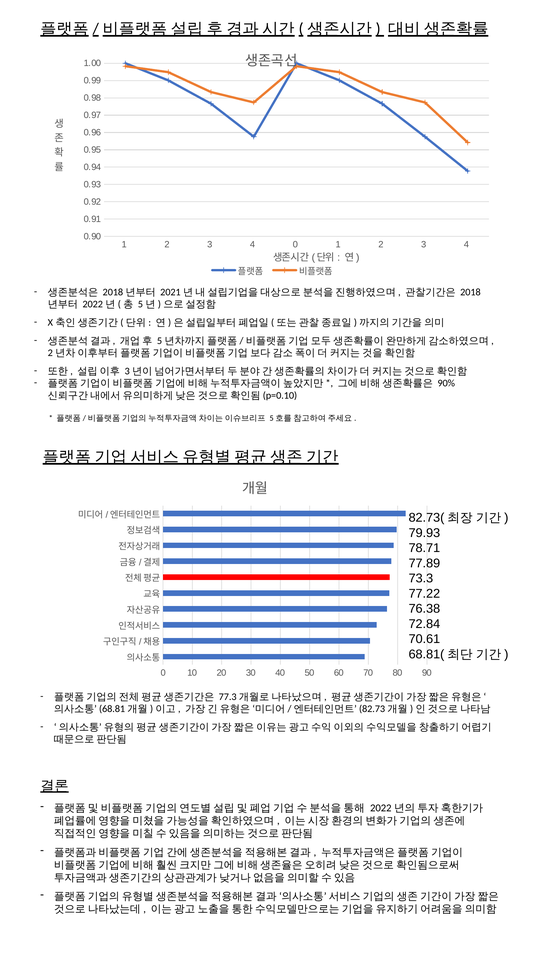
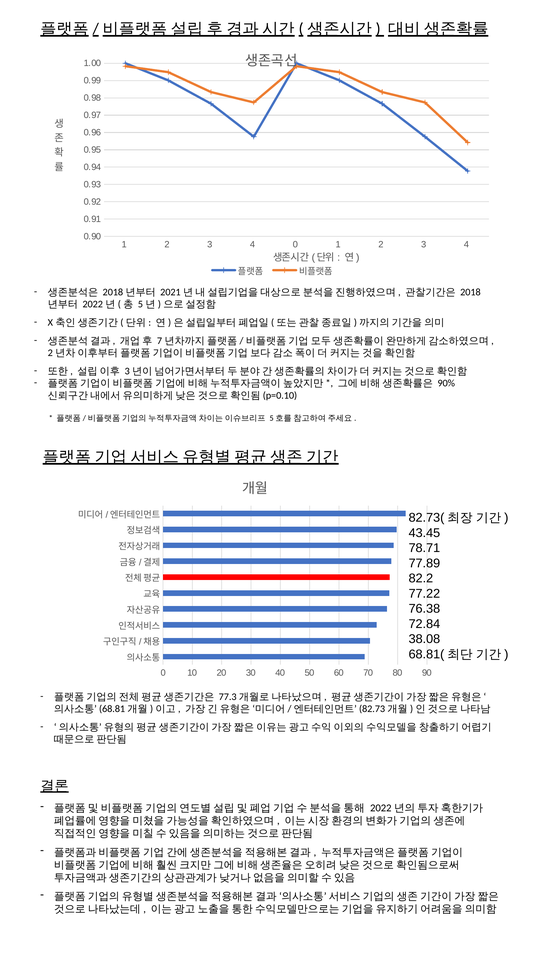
5 at (160, 341): 5 -> 7
79.93: 79.93 -> 43.45
73.3: 73.3 -> 82.2
70.61: 70.61 -> 38.08
